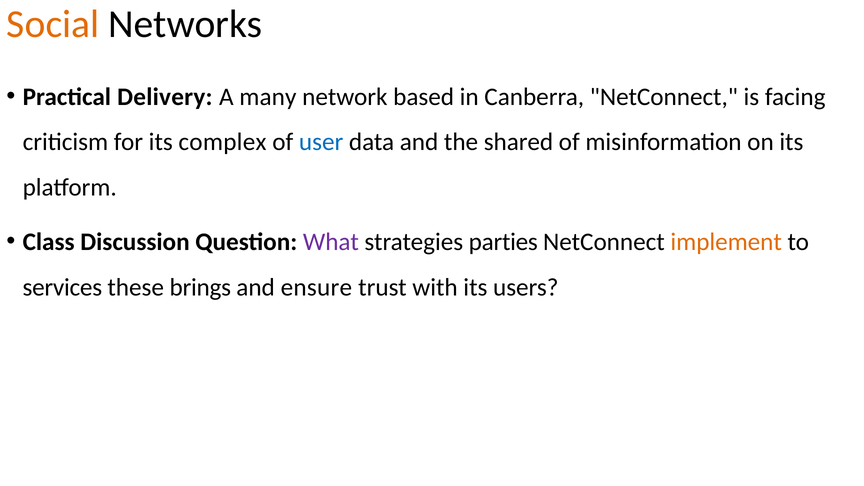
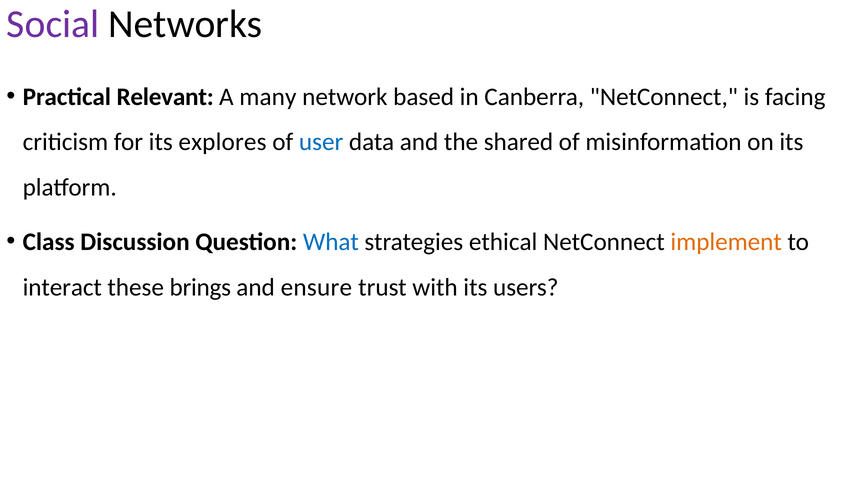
Social colour: orange -> purple
Delivery: Delivery -> Relevant
complex: complex -> explores
What colour: purple -> blue
parties: parties -> ethical
services: services -> interact
